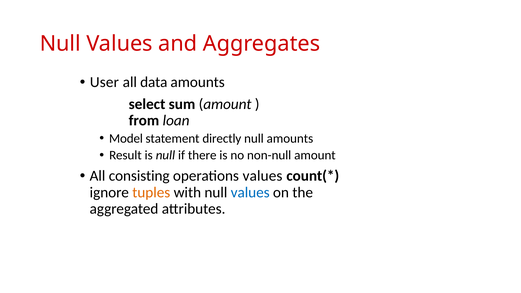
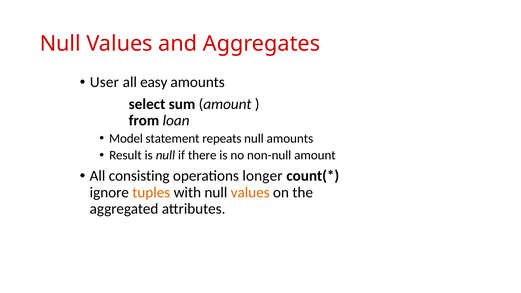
data: data -> easy
directly: directly -> repeats
operations values: values -> longer
values at (250, 192) colour: blue -> orange
